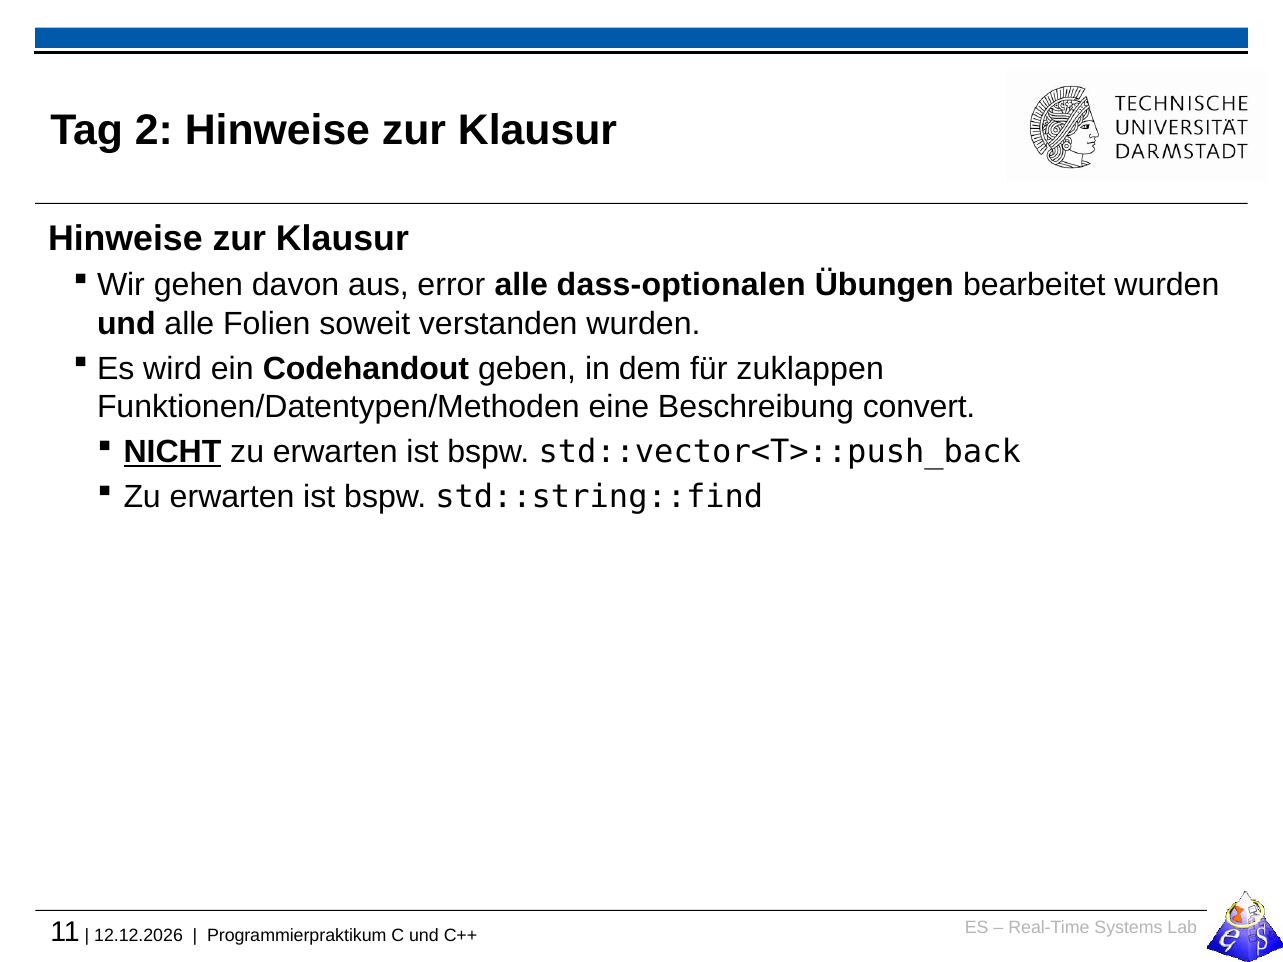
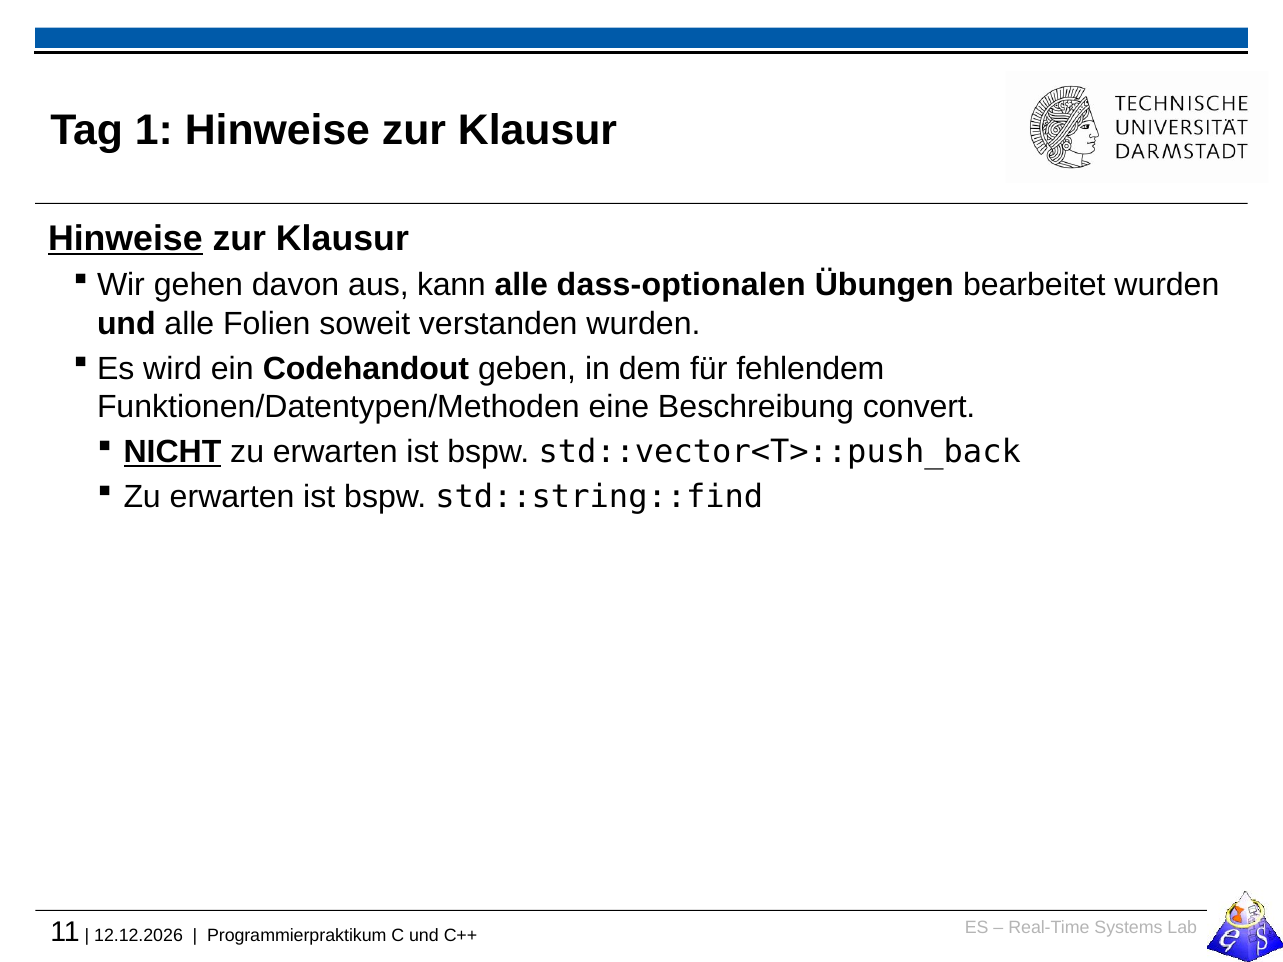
2: 2 -> 1
Hinweise at (125, 239) underline: none -> present
error: error -> kann
zuklappen: zuklappen -> fehlendem
